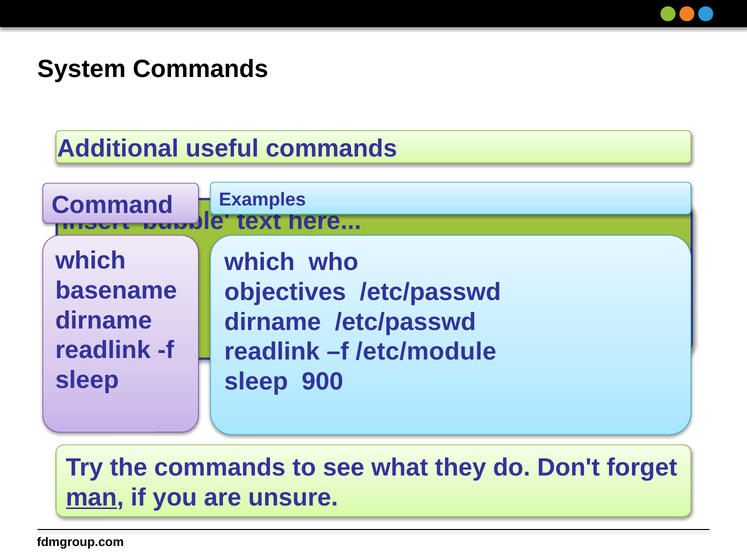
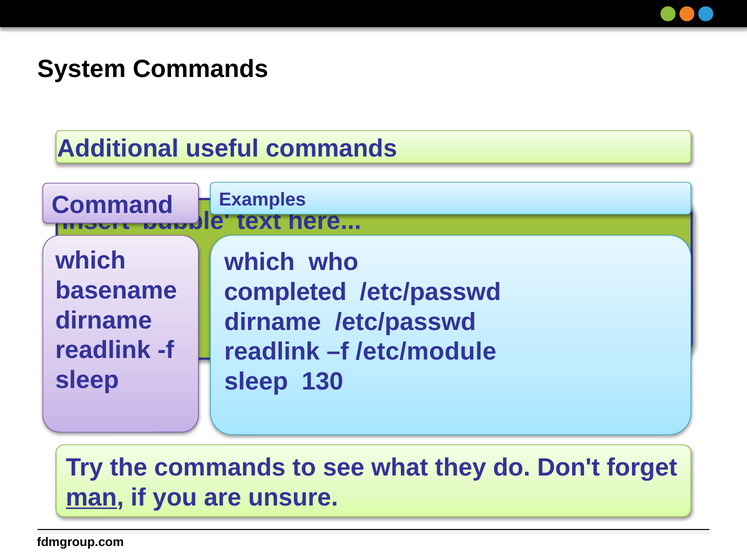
objectives: objectives -> completed
900: 900 -> 130
